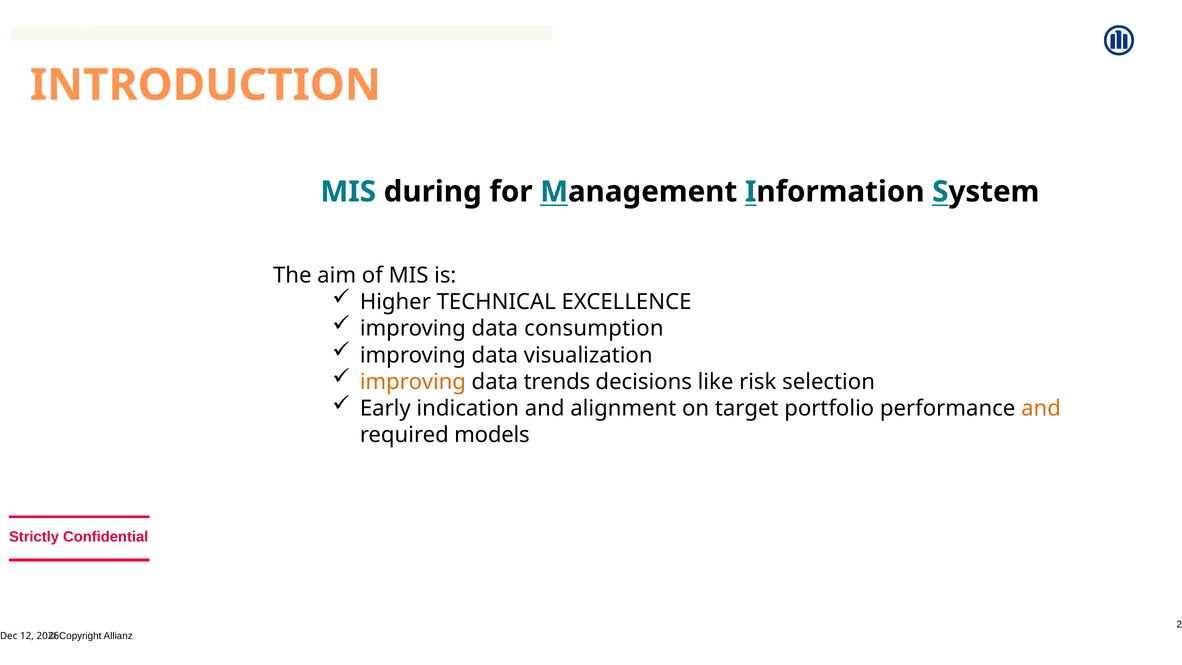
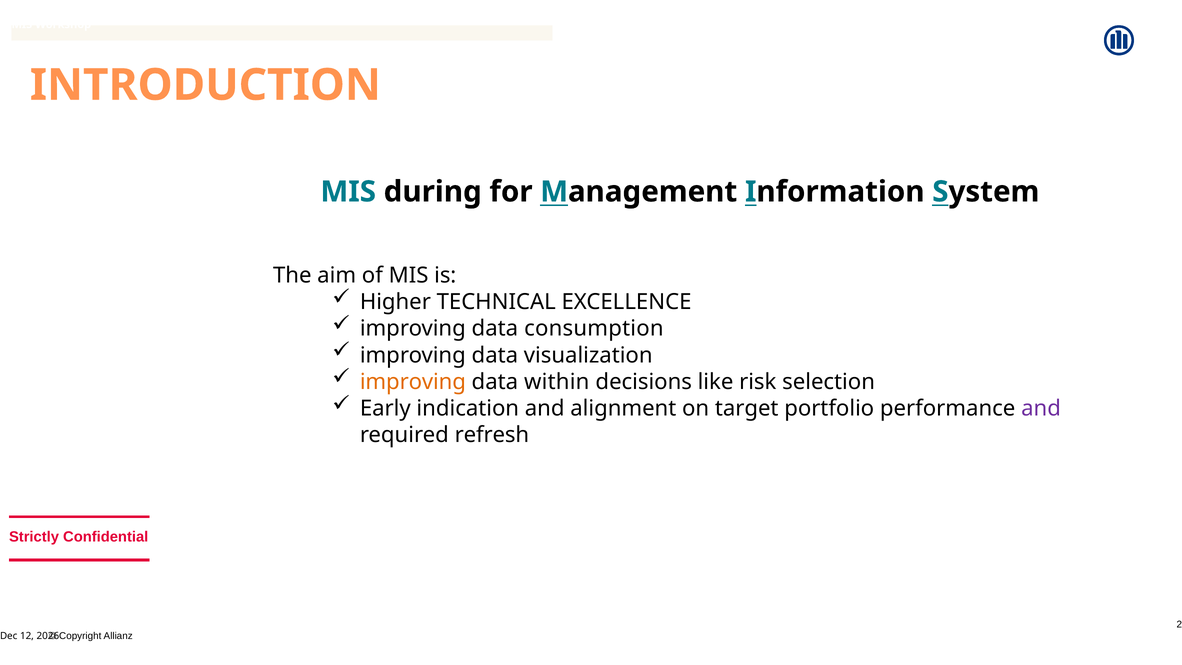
trends: trends -> within
and at (1041, 408) colour: orange -> purple
models: models -> refresh
